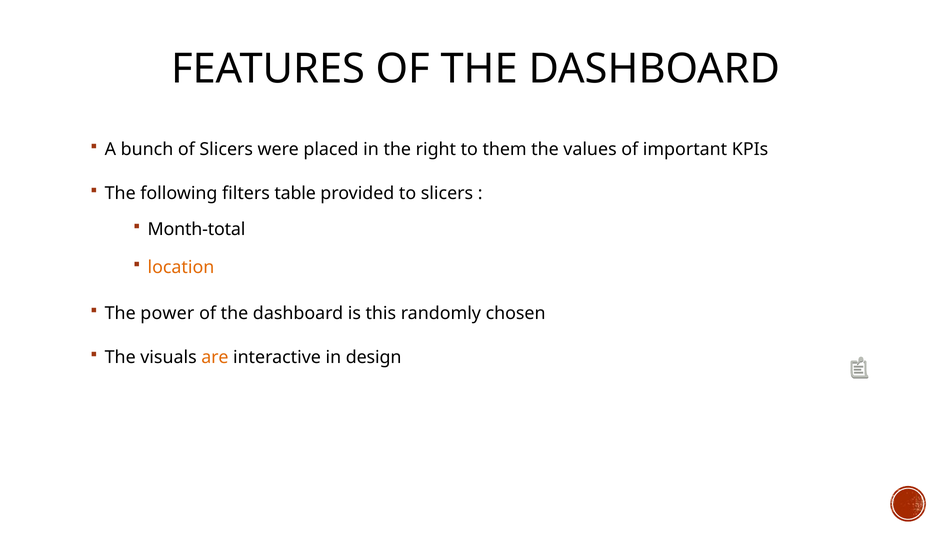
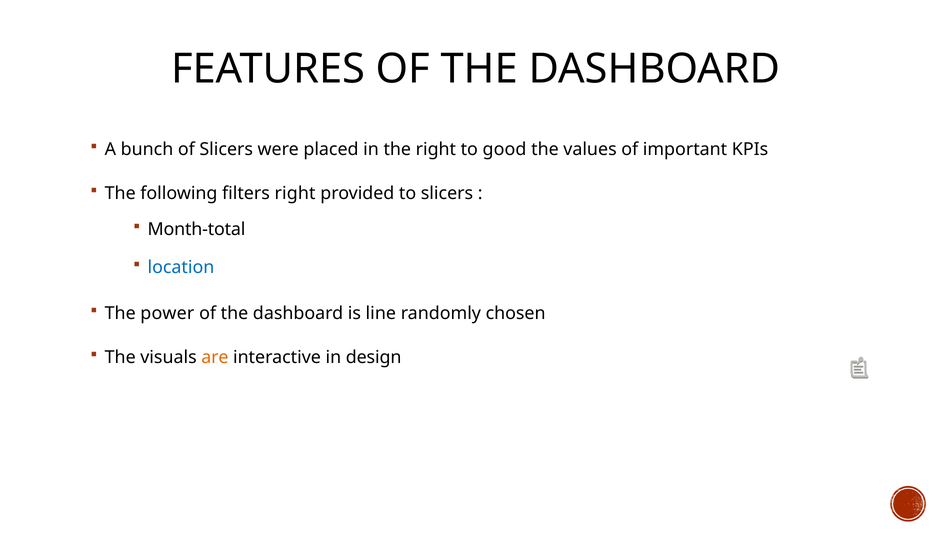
them: them -> good
filters table: table -> right
location colour: orange -> blue
this: this -> line
